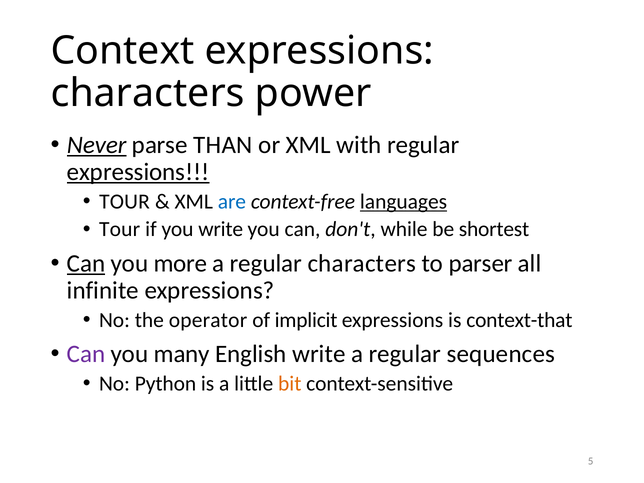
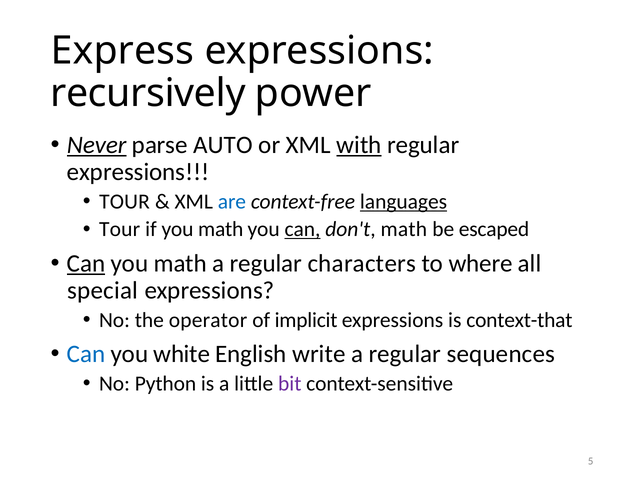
Context: Context -> Express
characters at (148, 93): characters -> recursively
THAN: THAN -> AUTO
with underline: none -> present
expressions at (138, 172) underline: present -> none
if you write: write -> math
can at (302, 229) underline: none -> present
don't while: while -> math
shortest: shortest -> escaped
more at (180, 263): more -> math
parser: parser -> where
infinite: infinite -> special
Can at (86, 354) colour: purple -> blue
many: many -> white
bit colour: orange -> purple
